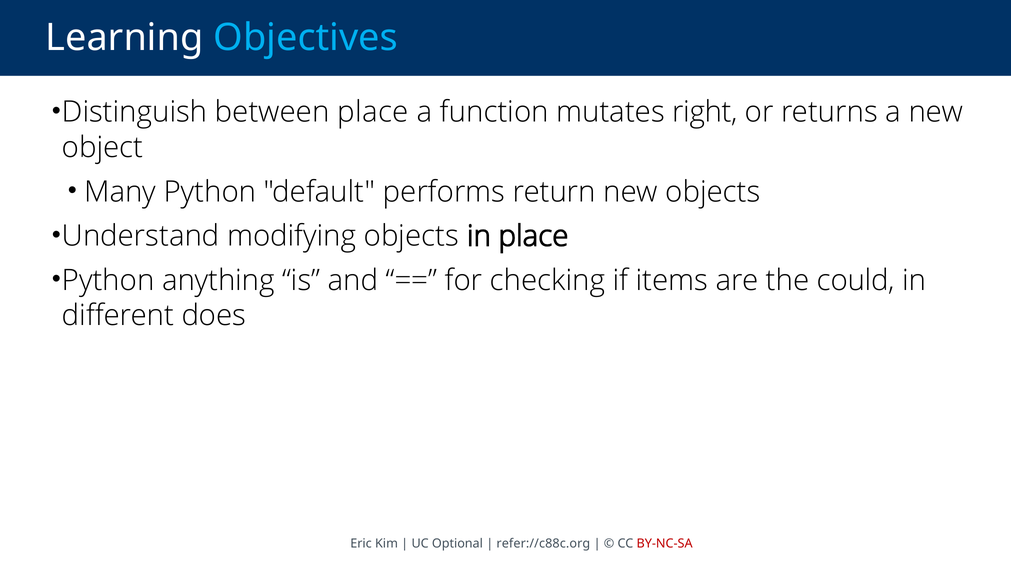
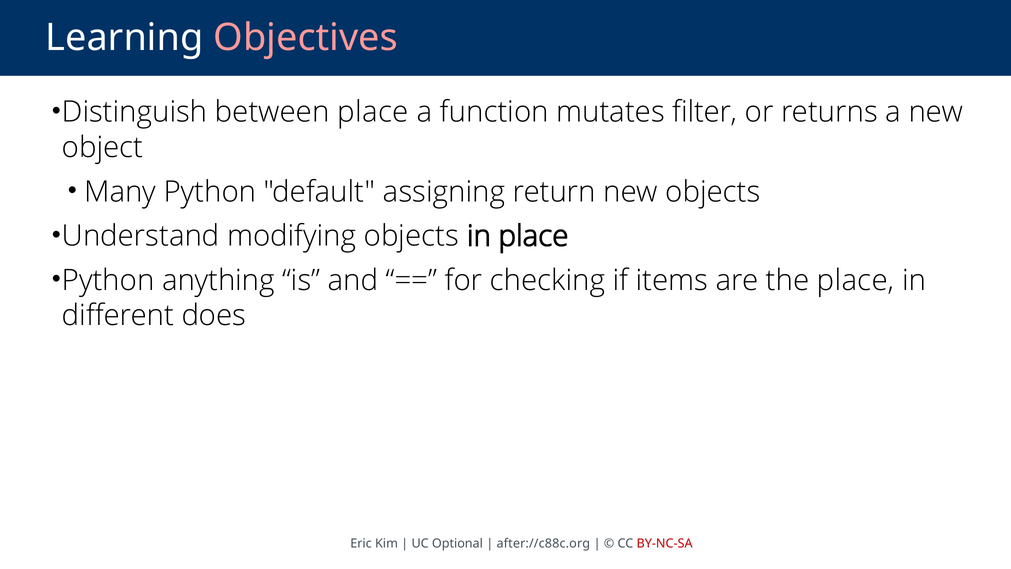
Objectives colour: light blue -> pink
right: right -> filter
performs: performs -> assigning
the could: could -> place
refer://c88c.org: refer://c88c.org -> after://c88c.org
